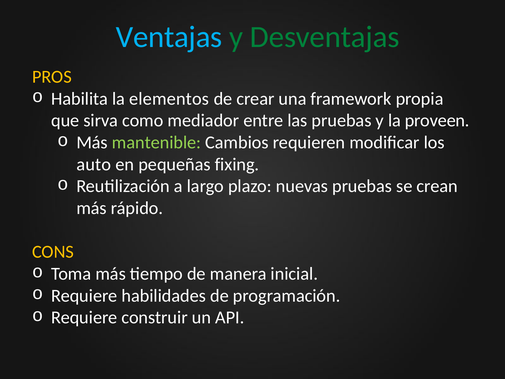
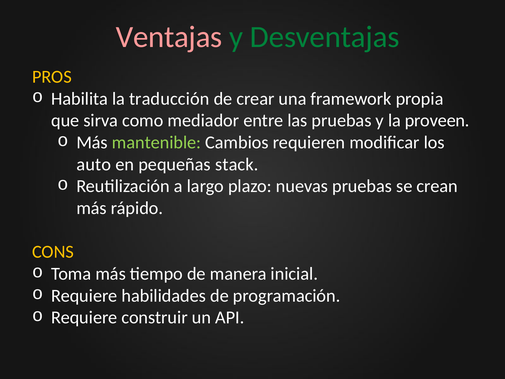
Ventajas colour: light blue -> pink
elementos: elementos -> traducción
fixing: fixing -> stack
